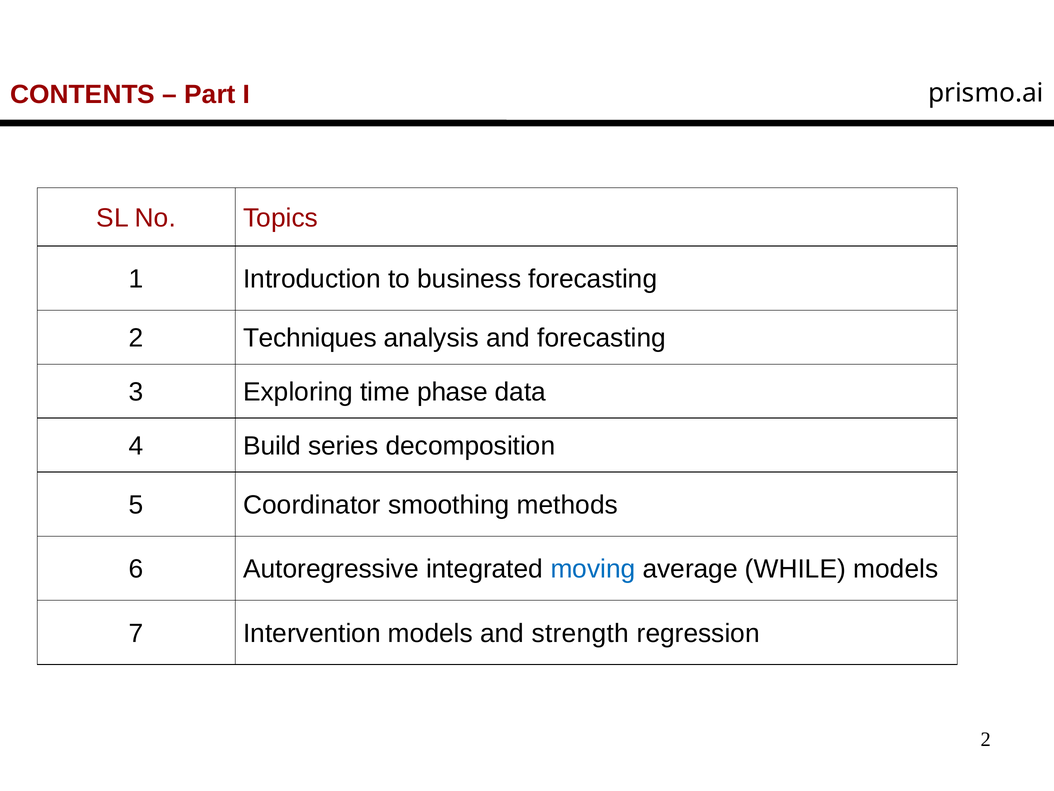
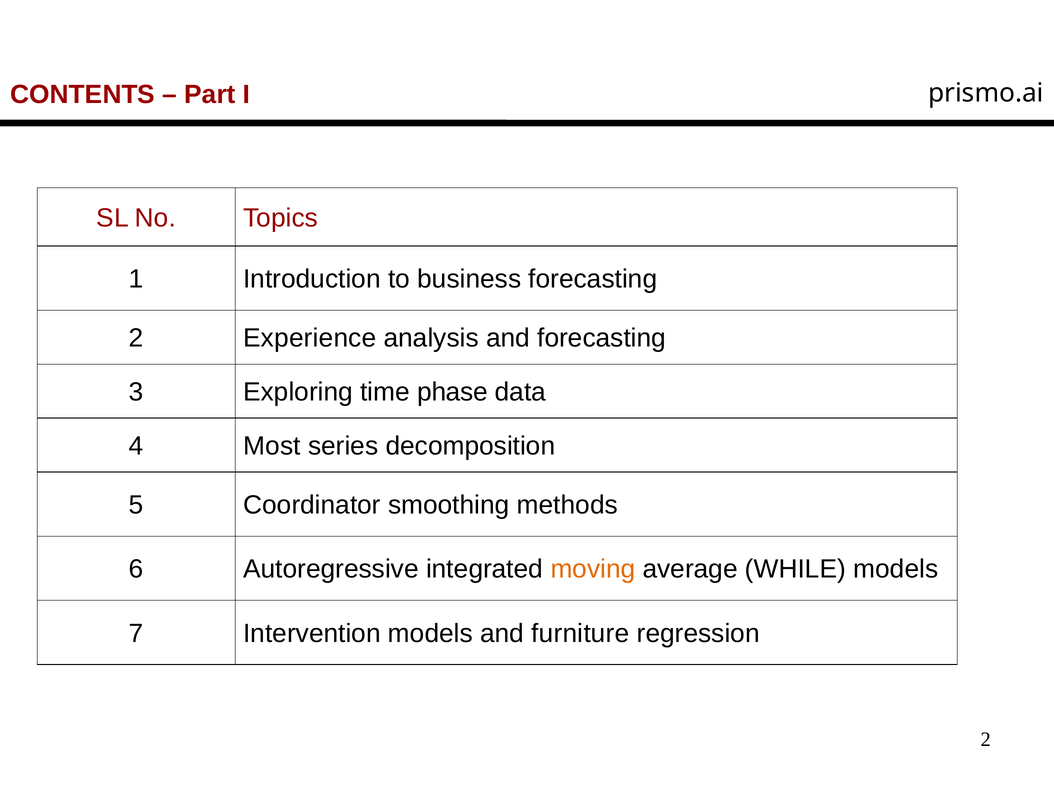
Techniques: Techniques -> Experience
Build: Build -> Most
moving colour: blue -> orange
strength: strength -> furniture
